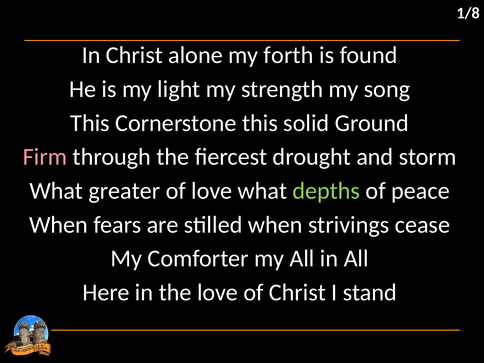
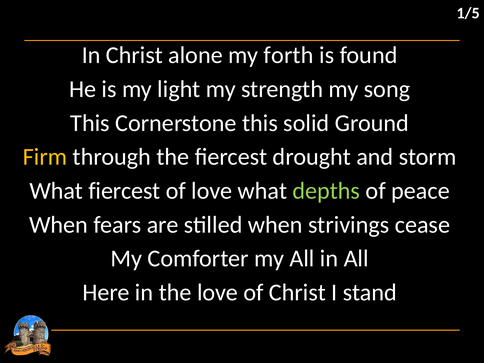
1/8: 1/8 -> 1/5
Firm colour: pink -> yellow
What greater: greater -> fiercest
